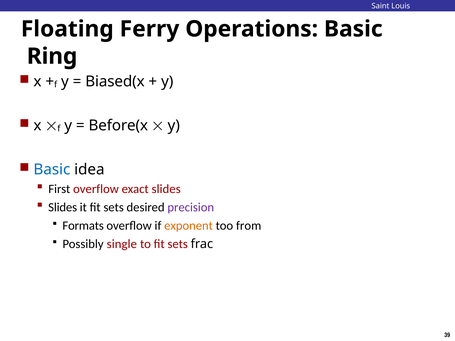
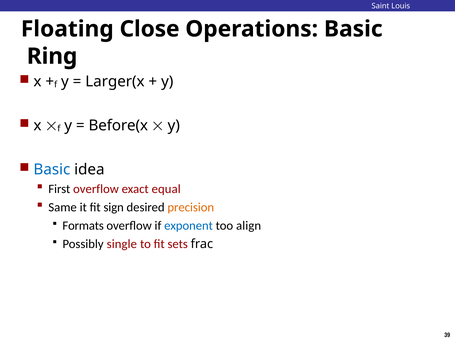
Ferry: Ferry -> Close
Biased(x: Biased(x -> Larger(x
exact slides: slides -> equal
Slides at (63, 208): Slides -> Same
it fit sets: sets -> sign
precision colour: purple -> orange
exponent colour: orange -> blue
from: from -> align
